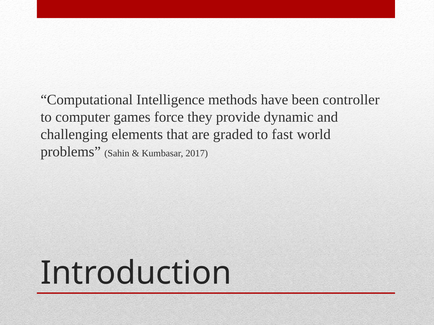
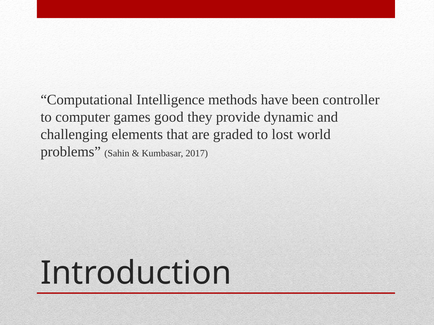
force: force -> good
fast: fast -> lost
